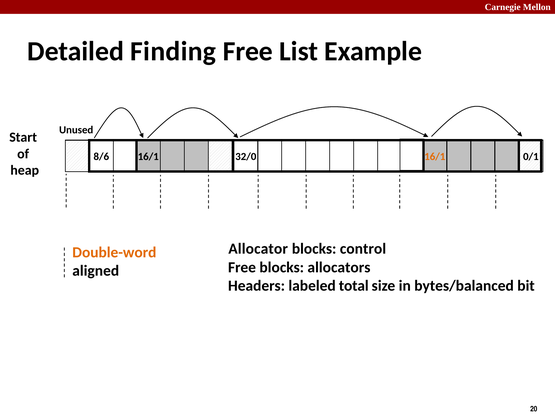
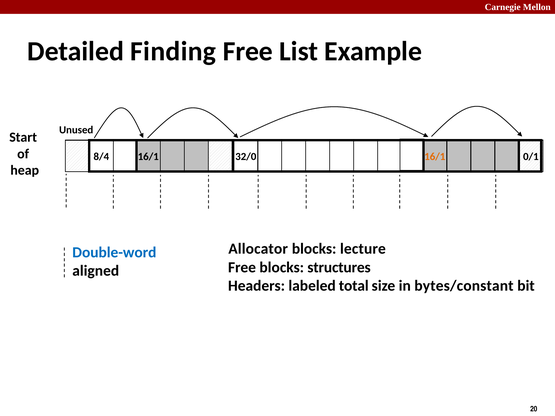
8/6: 8/6 -> 8/4
control: control -> lecture
Double-word colour: orange -> blue
allocators: allocators -> structures
bytes/balanced: bytes/balanced -> bytes/constant
